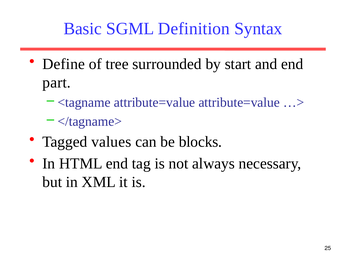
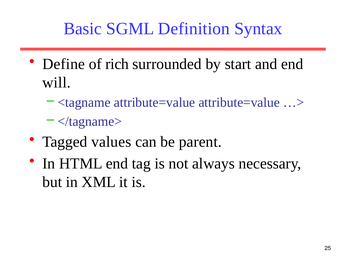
tree: tree -> rich
part: part -> will
blocks: blocks -> parent
